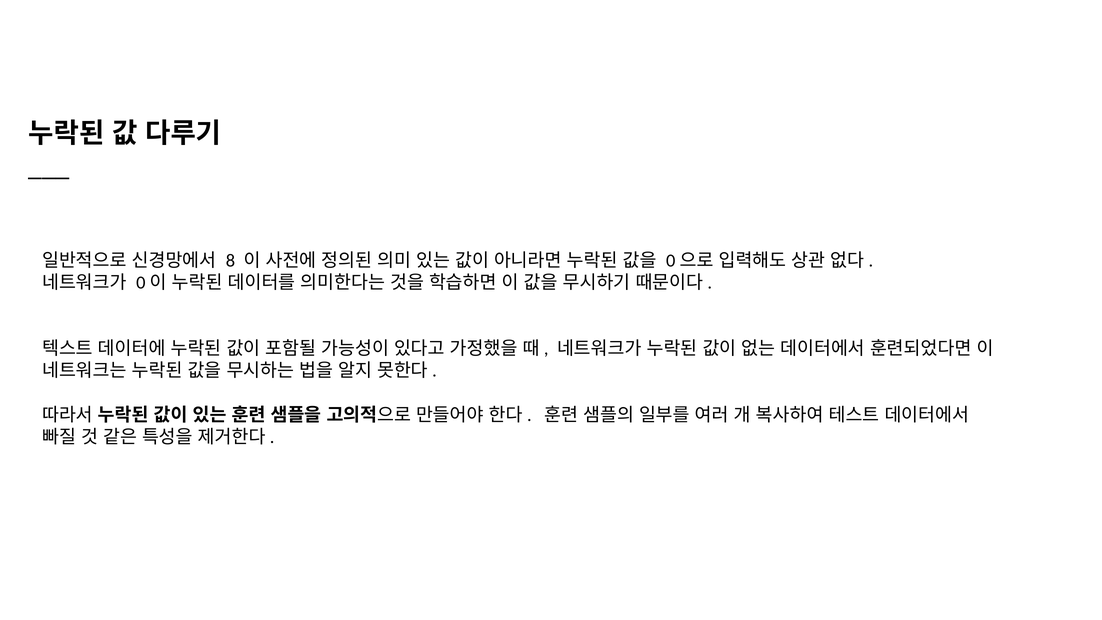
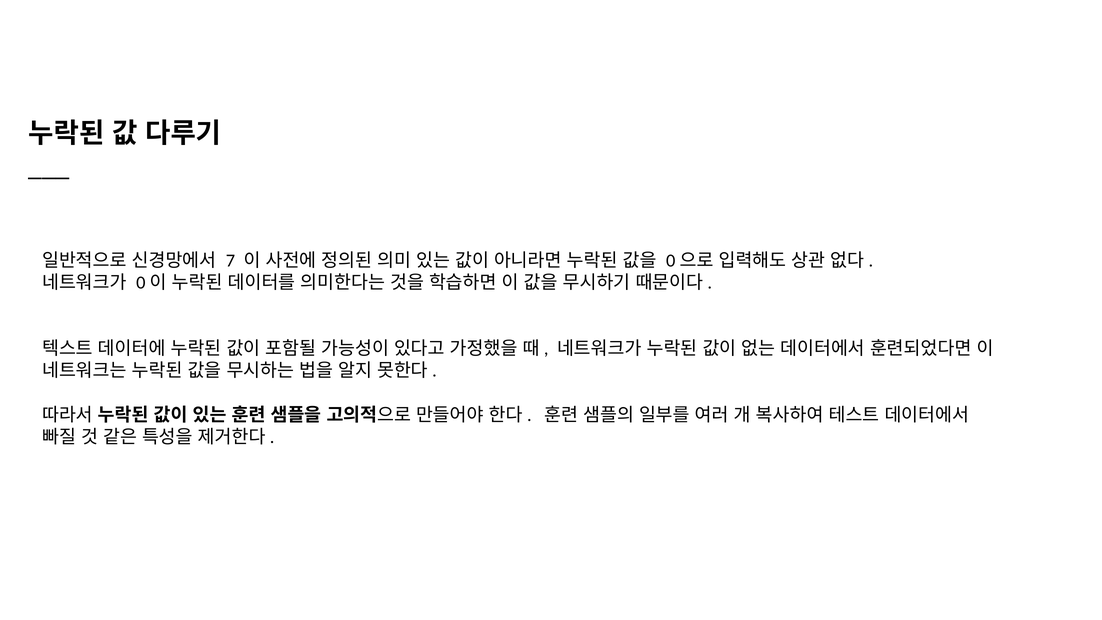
8: 8 -> 7
